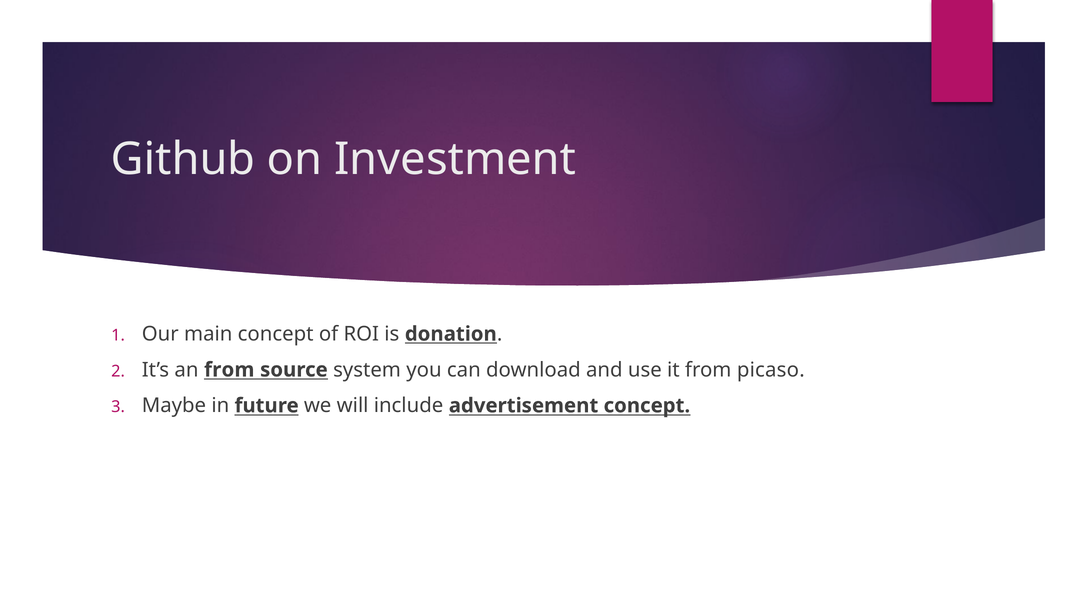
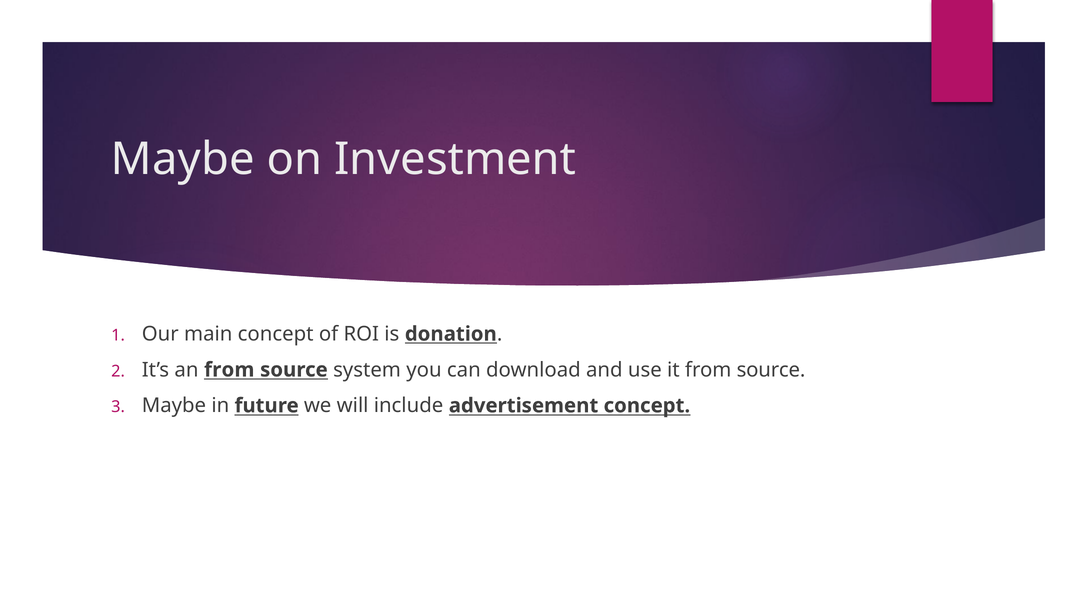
Github at (183, 159): Github -> Maybe
it from picaso: picaso -> source
